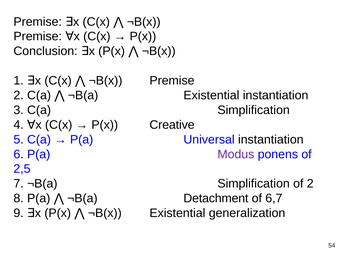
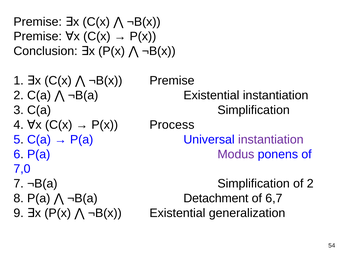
Creative: Creative -> Process
instantiation at (271, 139) colour: black -> purple
2,5: 2,5 -> 7,0
